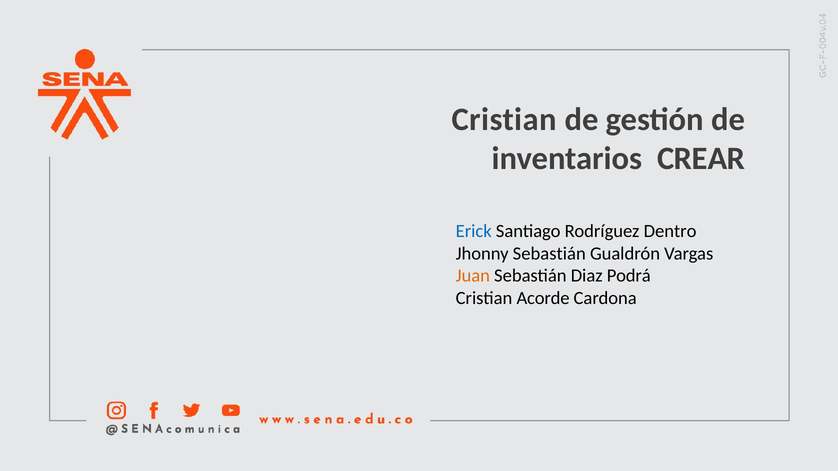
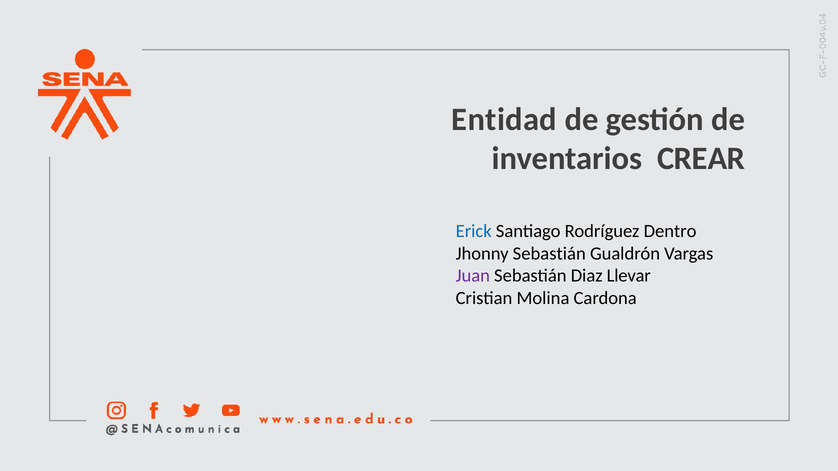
Cristian at (504, 119): Cristian -> Entidad
Juan colour: orange -> purple
Podrá: Podrá -> Llevar
Acorde: Acorde -> Molina
